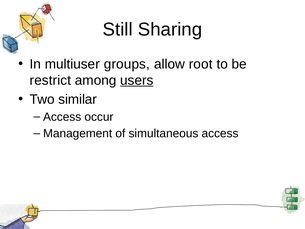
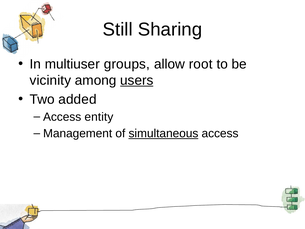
restrict: restrict -> vicinity
similar: similar -> added
occur: occur -> entity
simultaneous underline: none -> present
